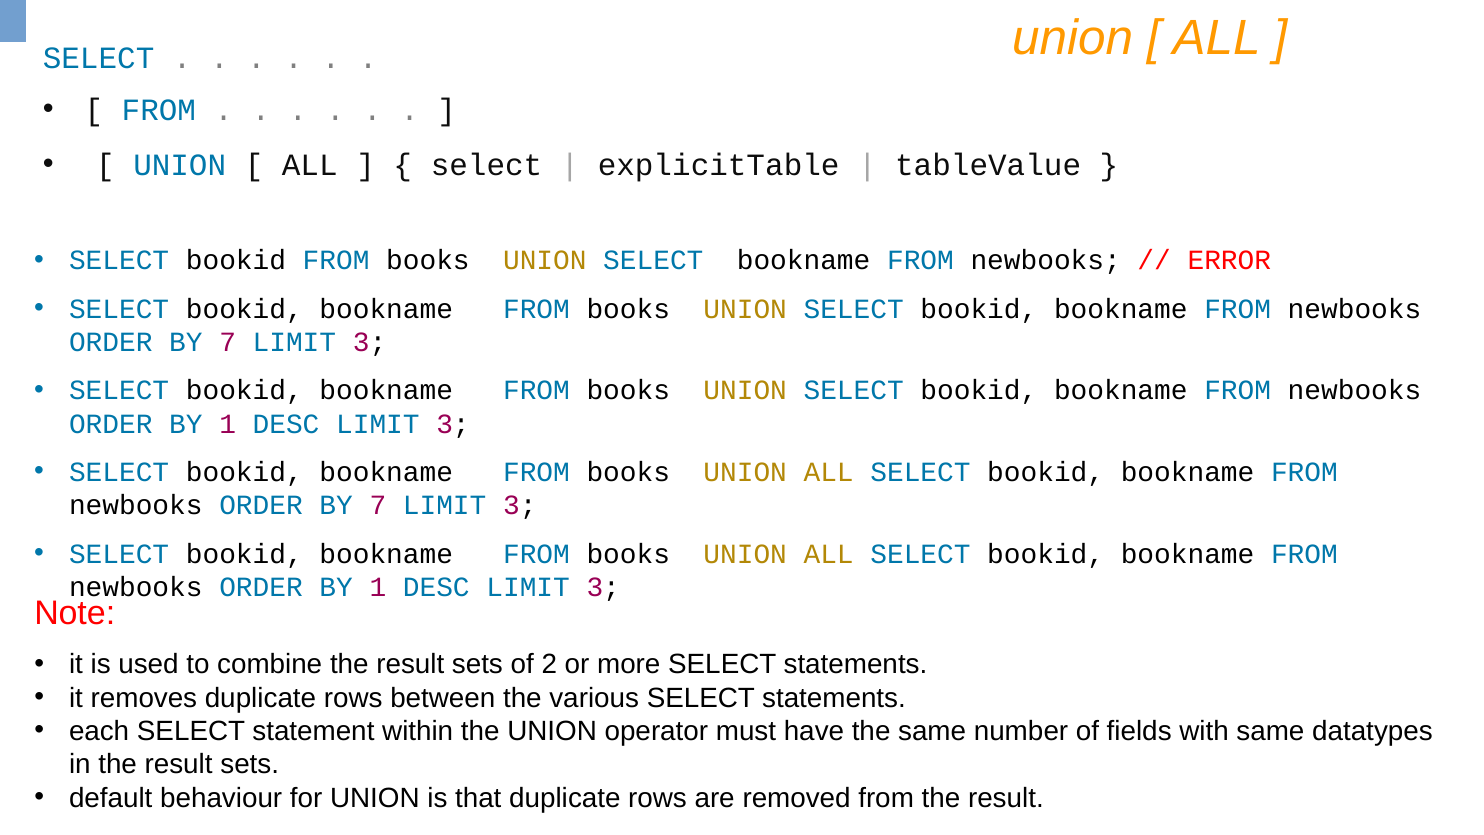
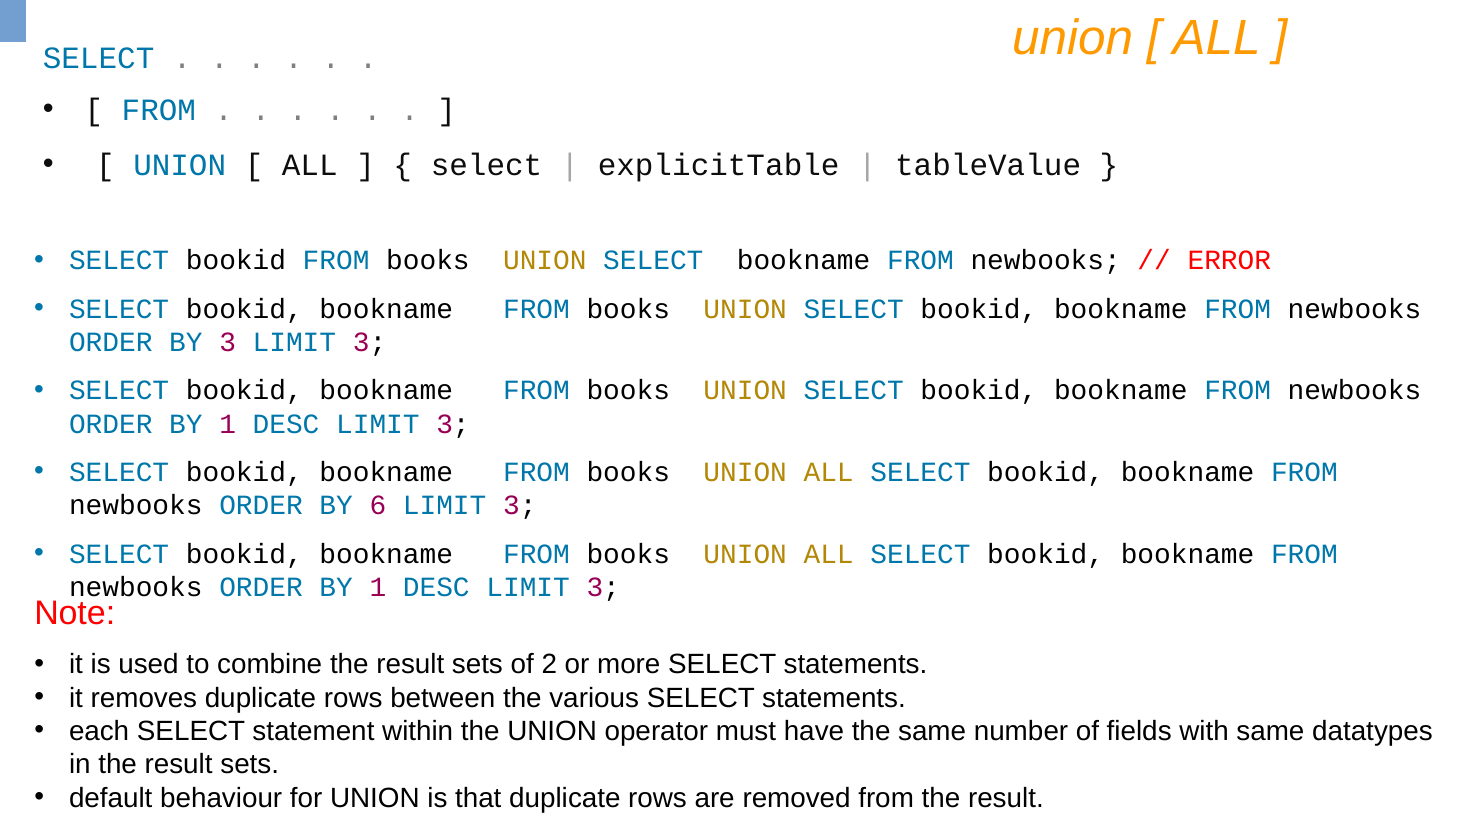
7 at (228, 342): 7 -> 3
7 at (378, 505): 7 -> 6
